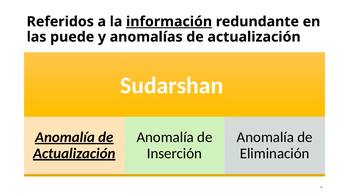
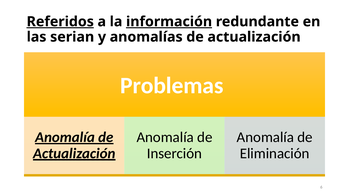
Referidos underline: none -> present
puede: puede -> serian
Sudarshan: Sudarshan -> Problemas
